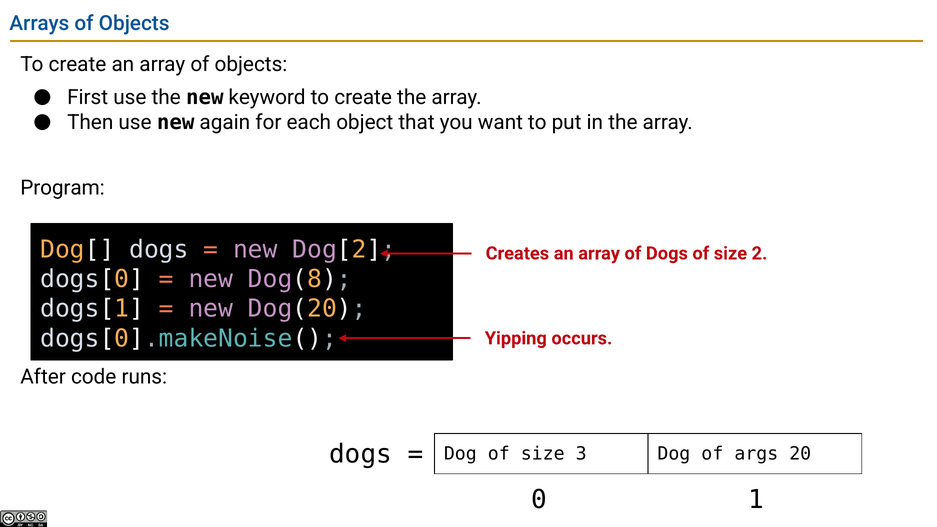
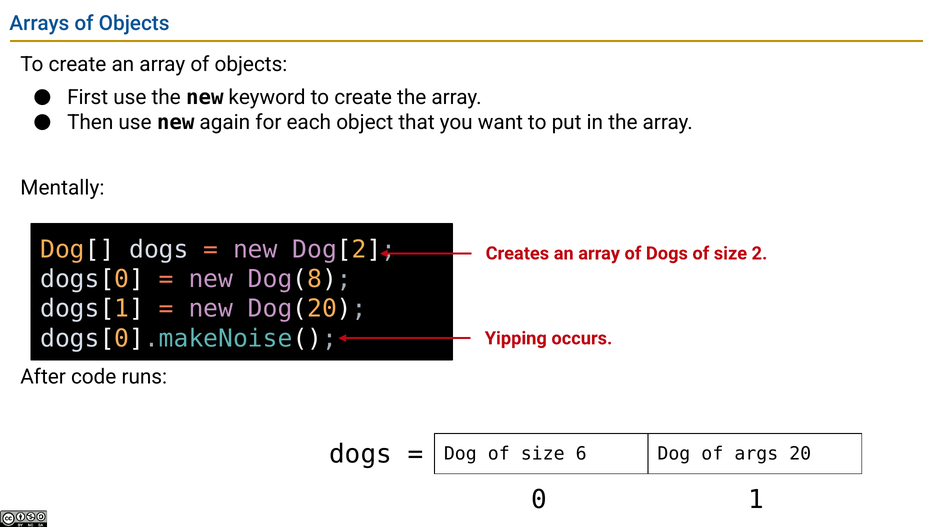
Program: Program -> Mentally
3: 3 -> 6
